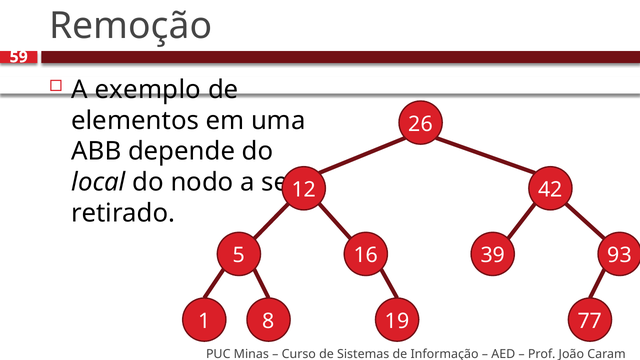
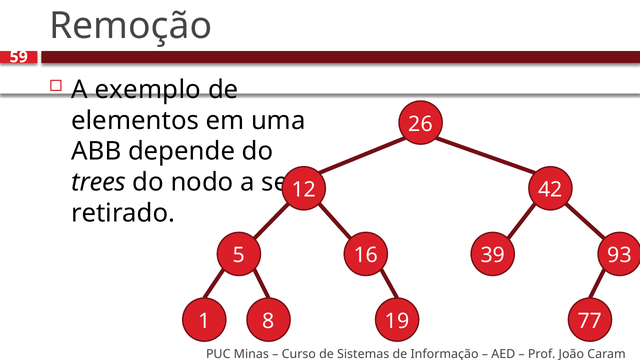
local: local -> trees
